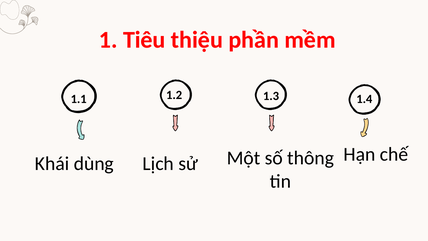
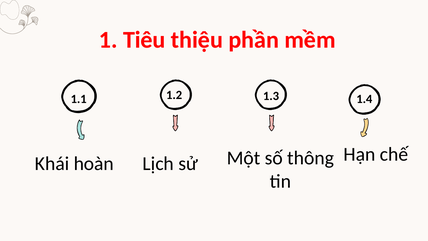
dùng: dùng -> hoàn
